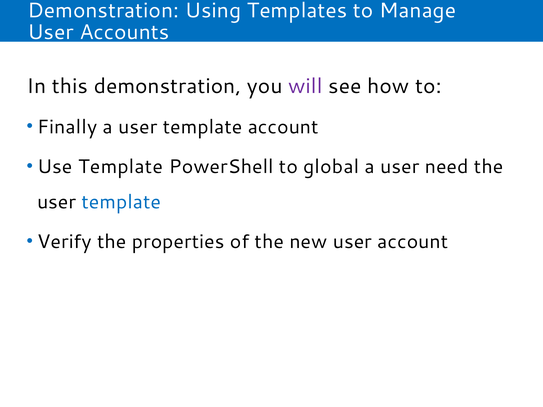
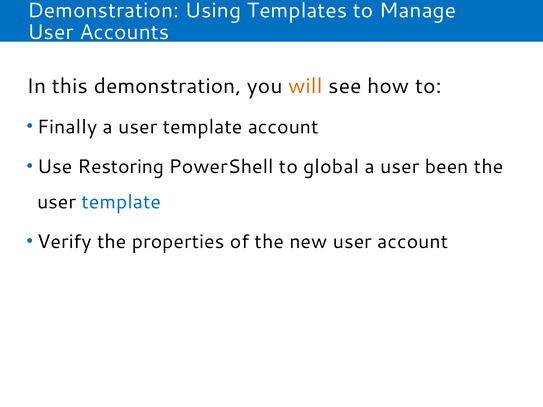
will colour: purple -> orange
Use Template: Template -> Restoring
need: need -> been
